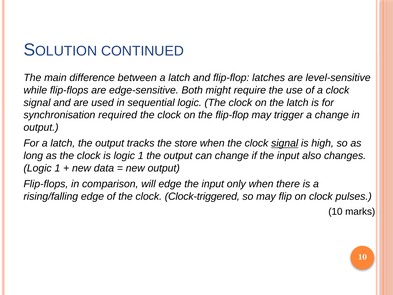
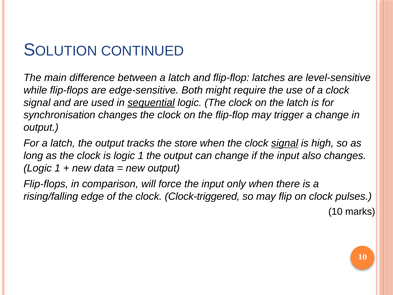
sequential underline: none -> present
synchronisation required: required -> changes
will edge: edge -> force
